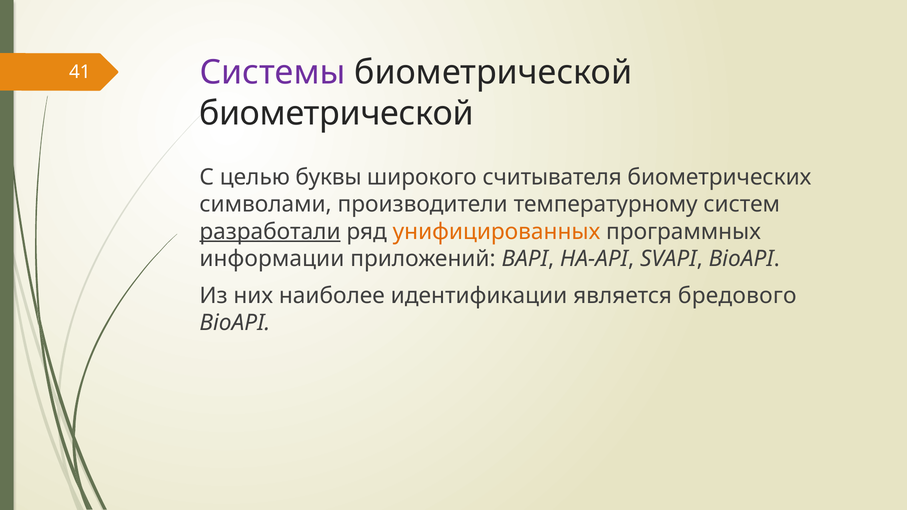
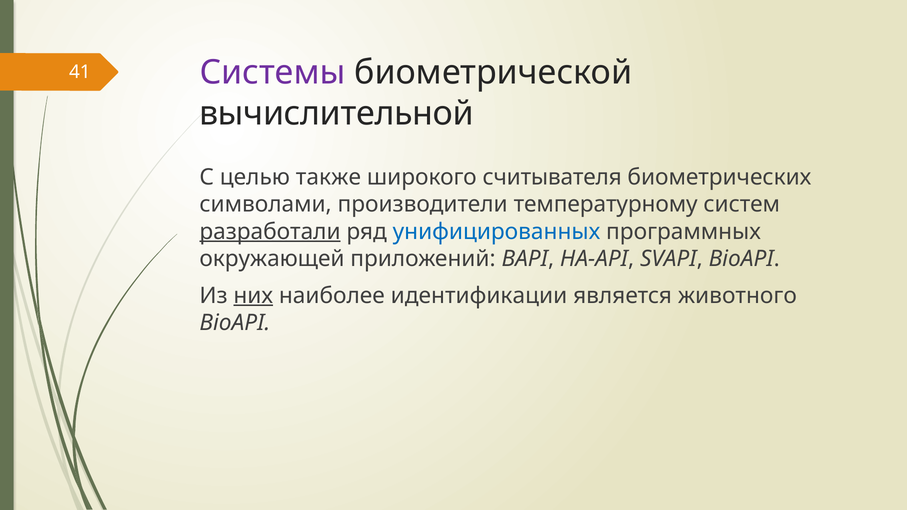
биометрической at (337, 113): биометрической -> вычислительной
буквы: буквы -> также
унифицированных colour: orange -> blue
информации: информации -> окружающей
них underline: none -> present
бредового: бредового -> животного
